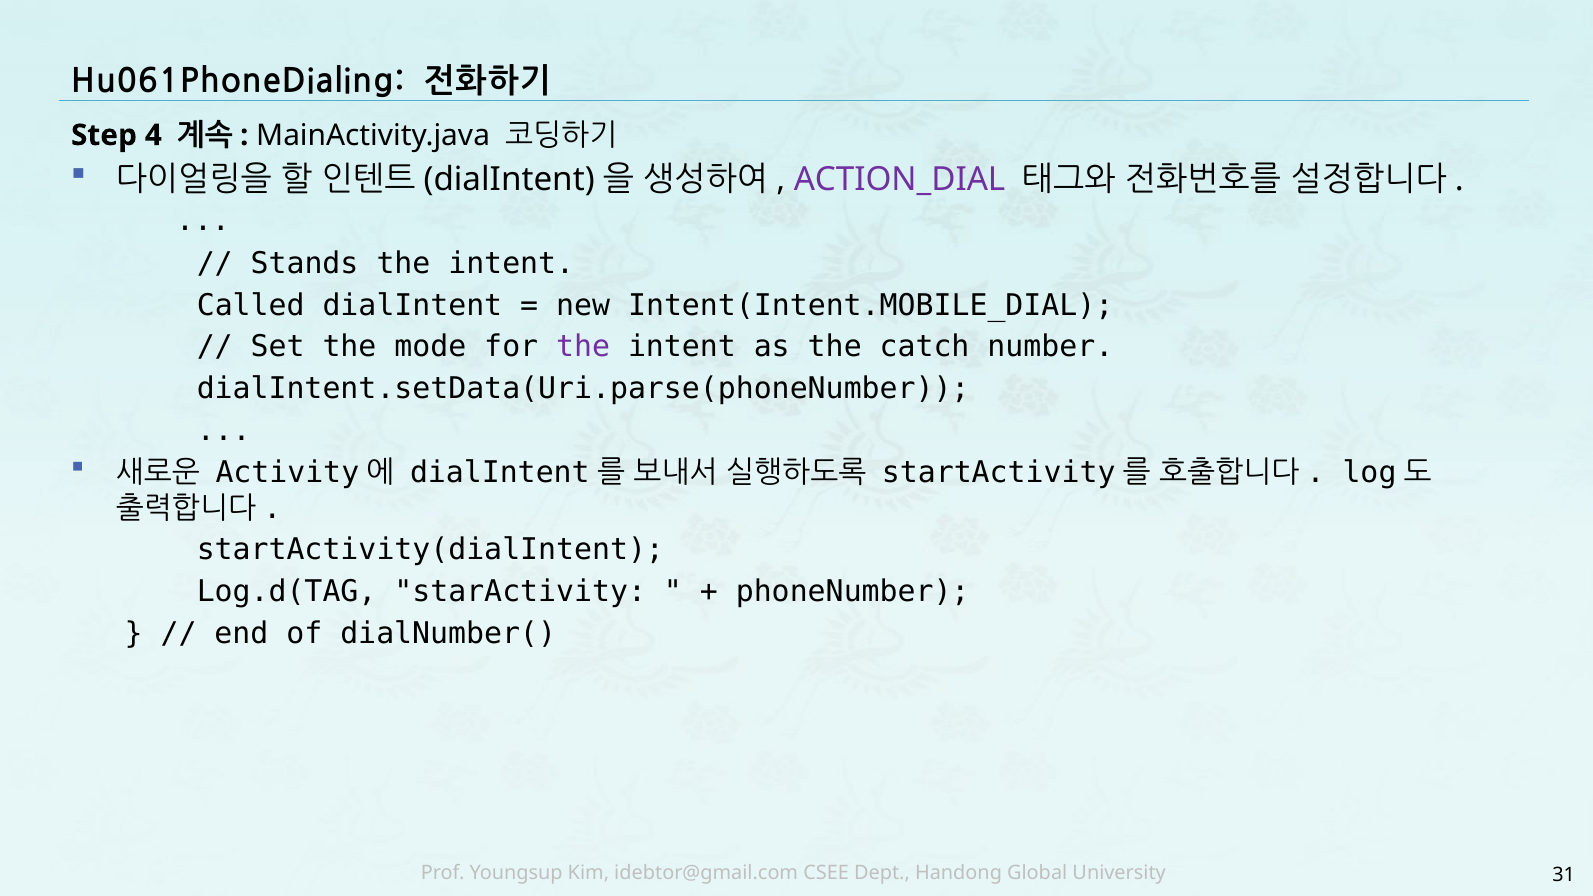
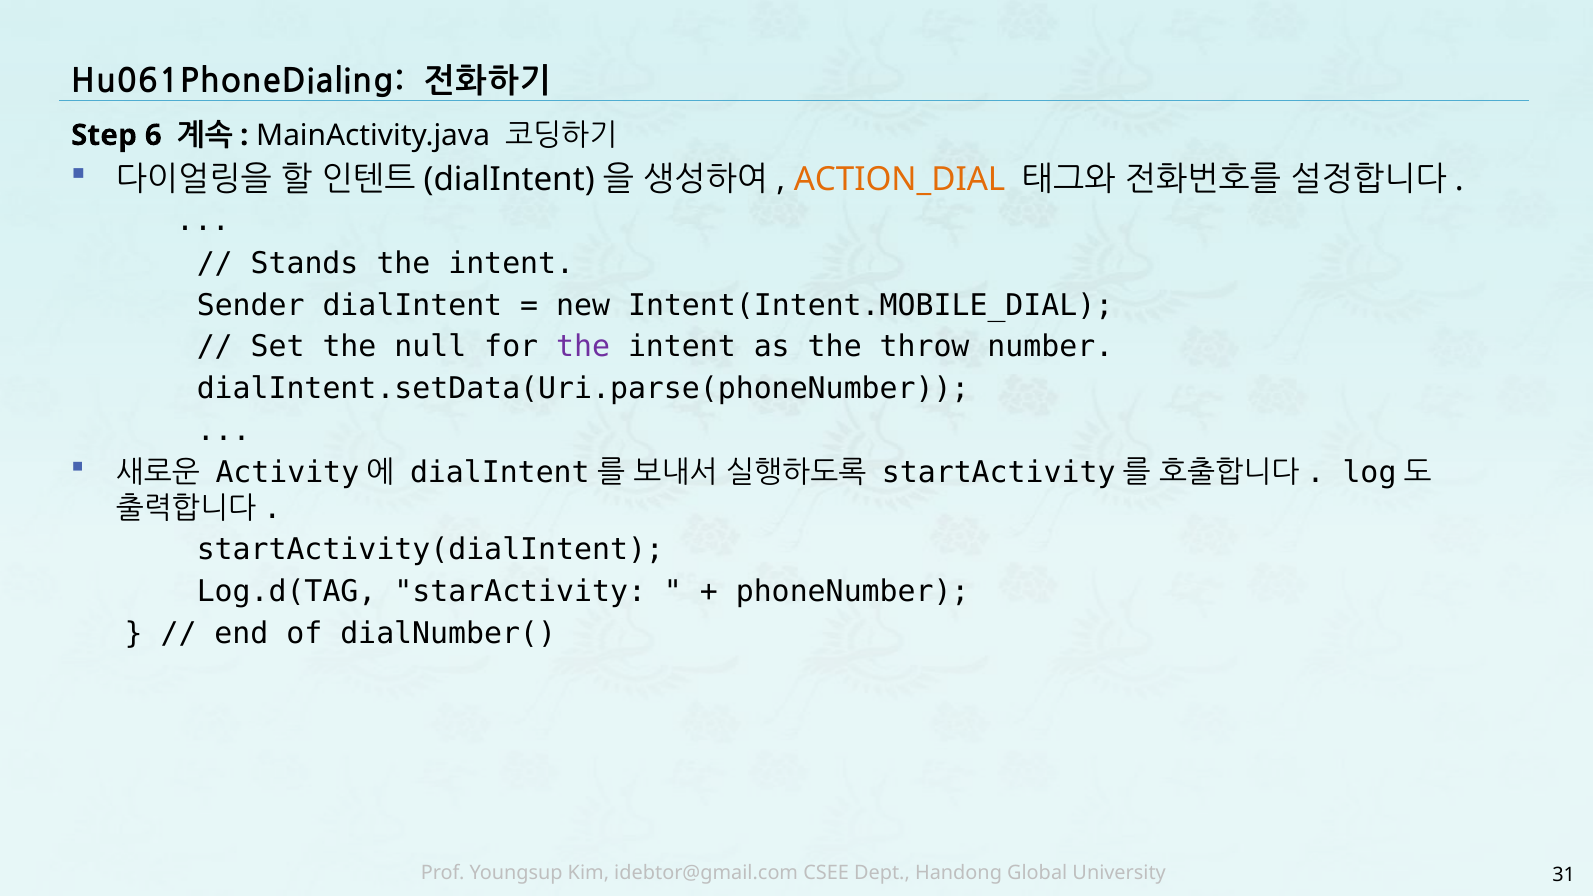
4: 4 -> 6
ACTION_DIAL colour: purple -> orange
Called: Called -> Sender
mode: mode -> null
catch: catch -> throw
